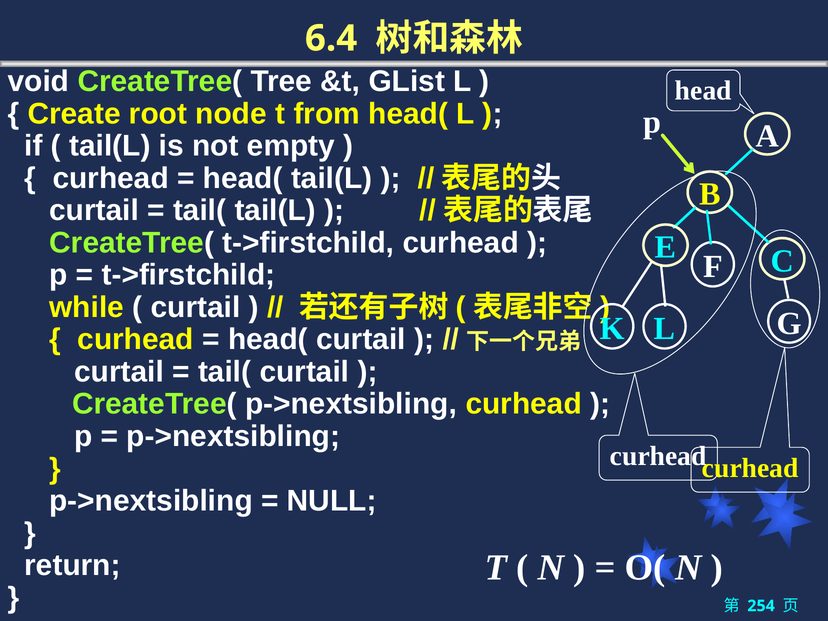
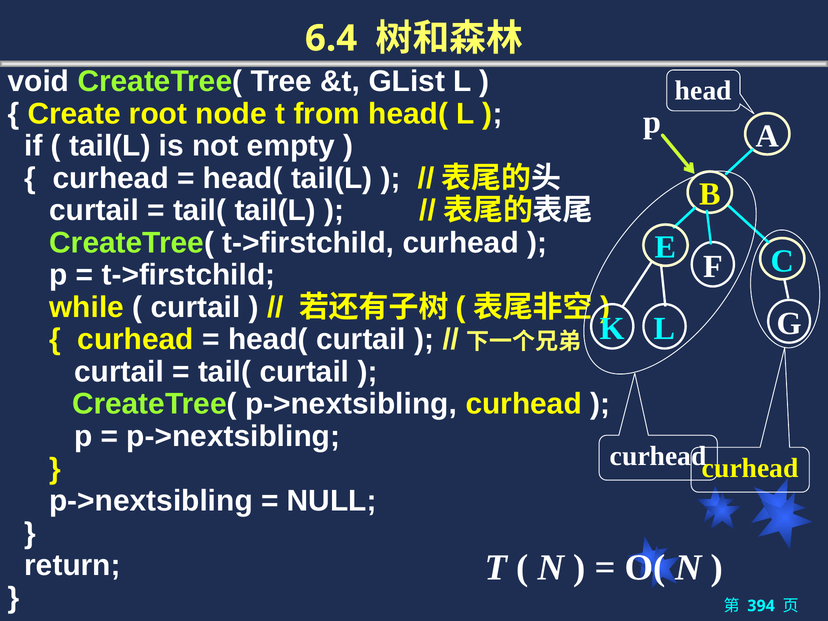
254: 254 -> 394
